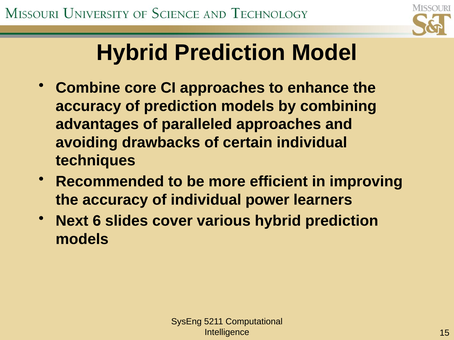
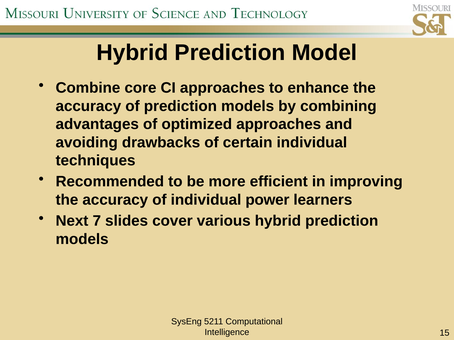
paralleled: paralleled -> optimized
6: 6 -> 7
